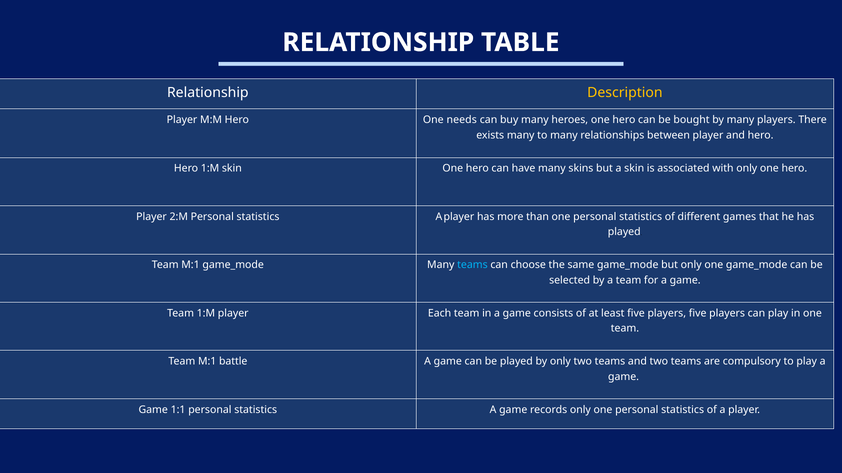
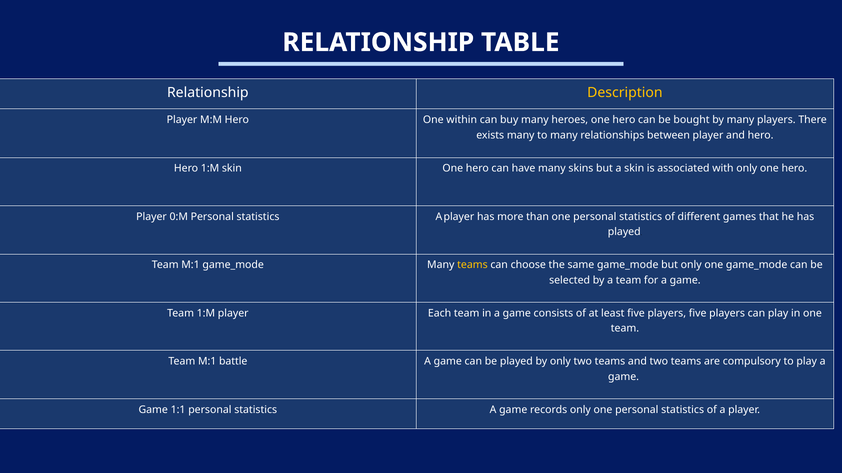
needs: needs -> within
2:M: 2:M -> 0:M
teams at (472, 265) colour: light blue -> yellow
